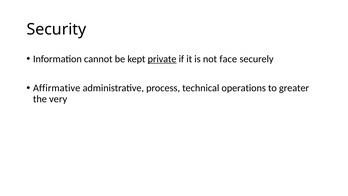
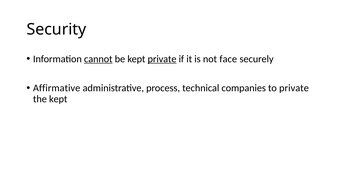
cannot underline: none -> present
operations: operations -> companies
to greater: greater -> private
the very: very -> kept
